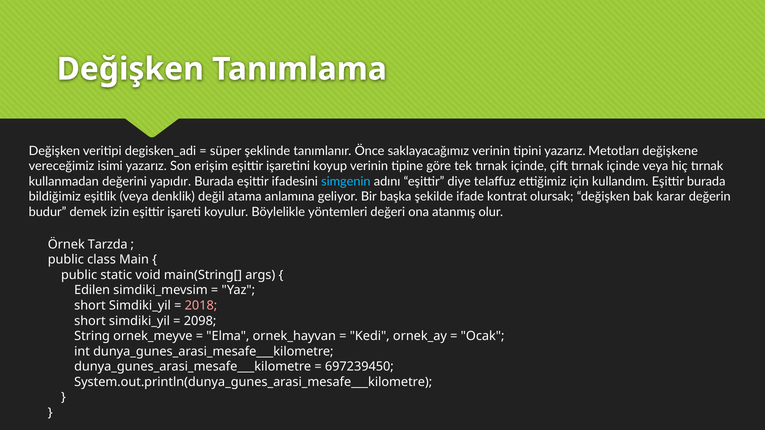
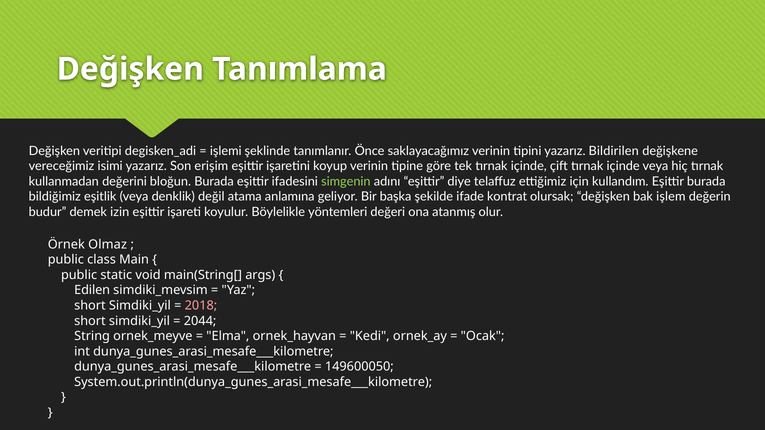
süper: süper -> işlemi
Metotları: Metotları -> Bildirilen
yapıdır: yapıdır -> bloğun
simgenin colour: light blue -> light green
karar: karar -> işlem
Tarzda: Tarzda -> Olmaz
2098: 2098 -> 2044
697239450: 697239450 -> 149600050
